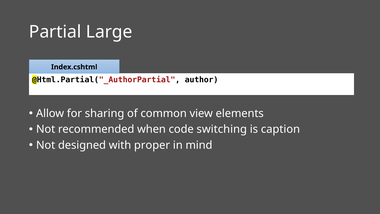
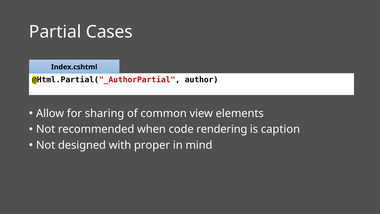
Large: Large -> Cases
switching: switching -> rendering
